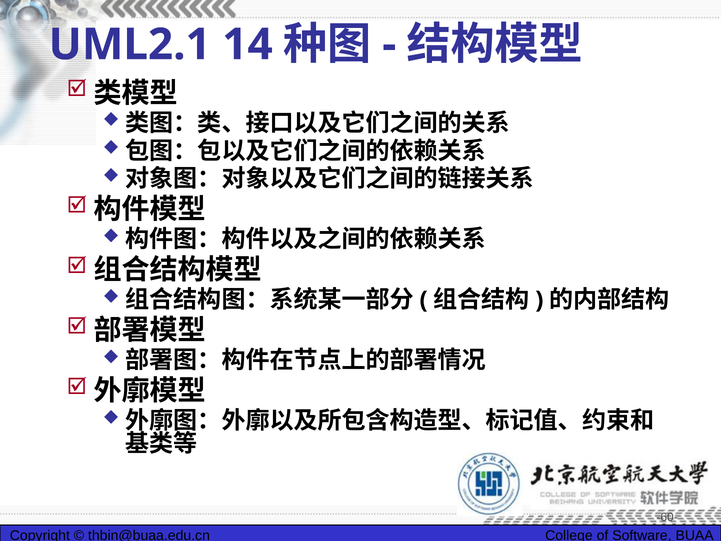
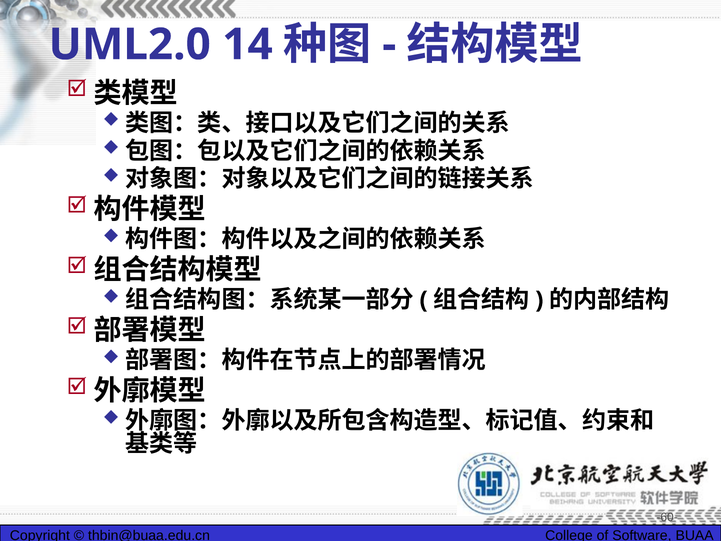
UML2.1: UML2.1 -> UML2.0
